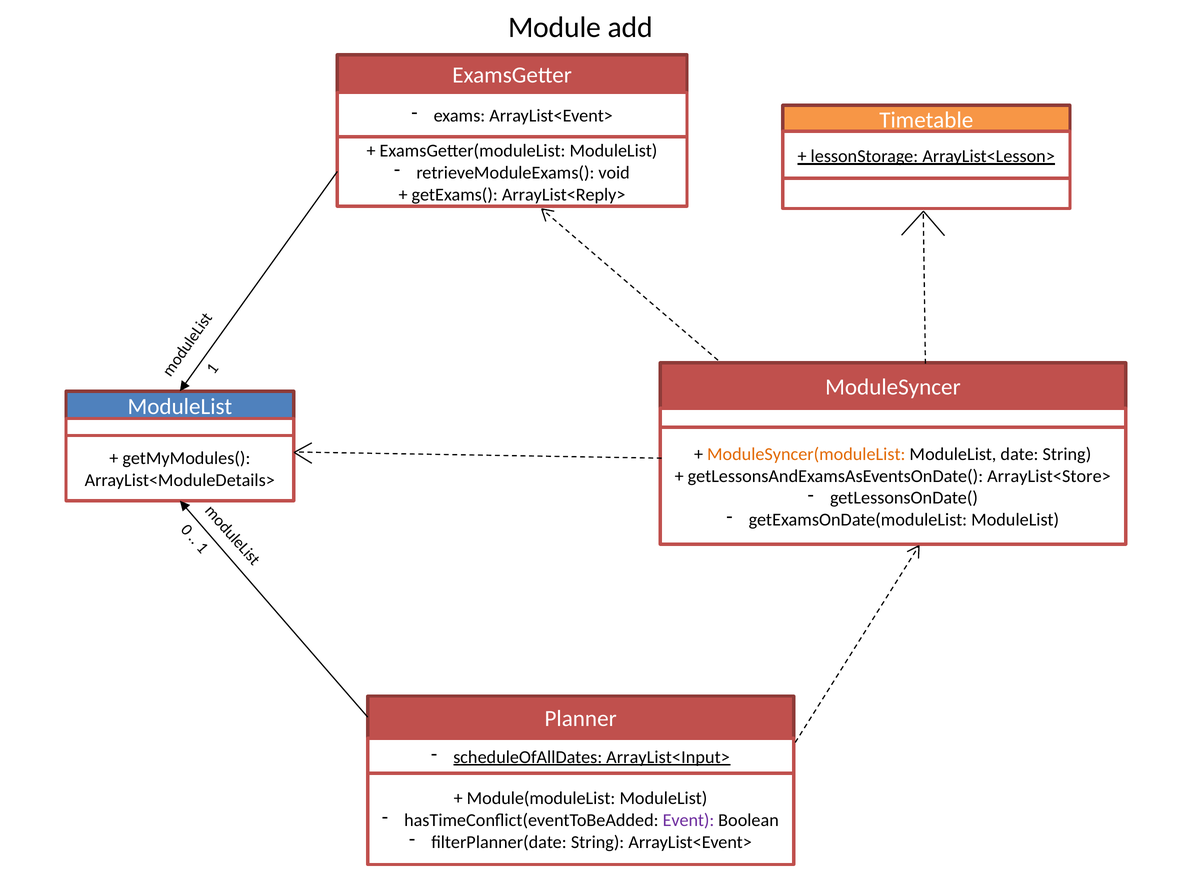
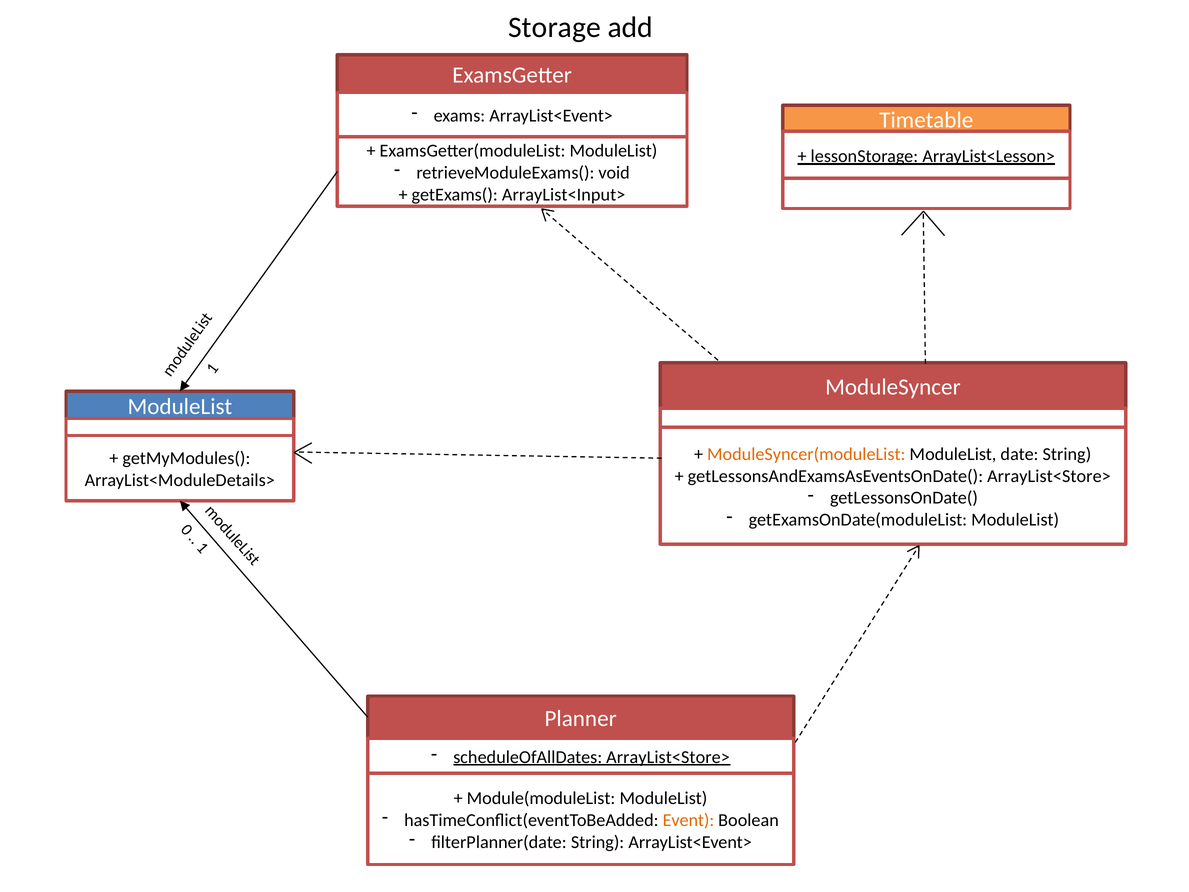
Module: Module -> Storage
ArrayList<Reply>: ArrayList<Reply> -> ArrayList<Input>
scheduleOfAllDates ArrayList<Input>: ArrayList<Input> -> ArrayList<Store>
Event colour: purple -> orange
